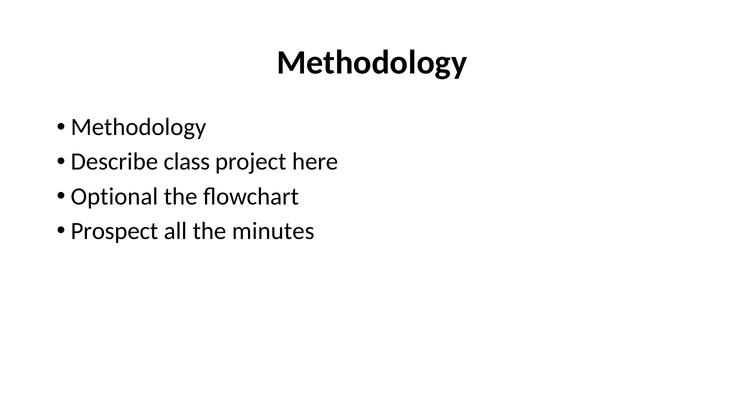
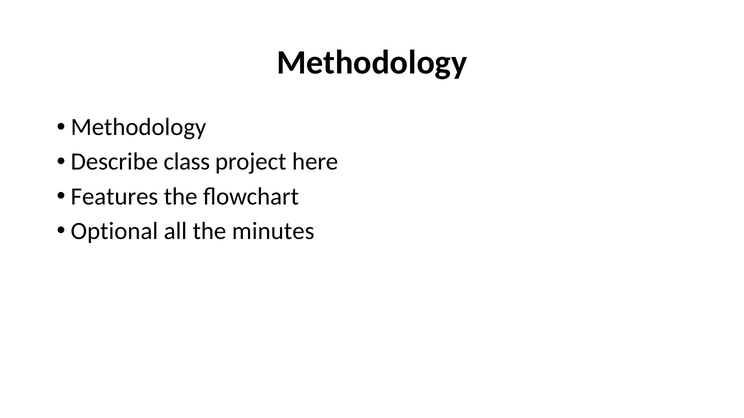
Optional: Optional -> Features
Prospect: Prospect -> Optional
